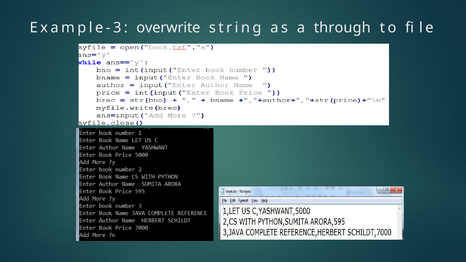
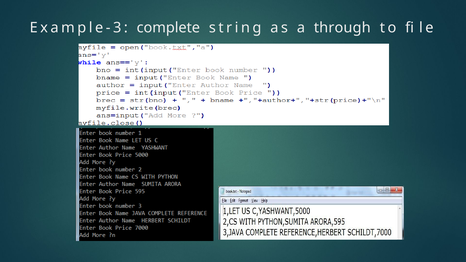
overwrite: overwrite -> complete
